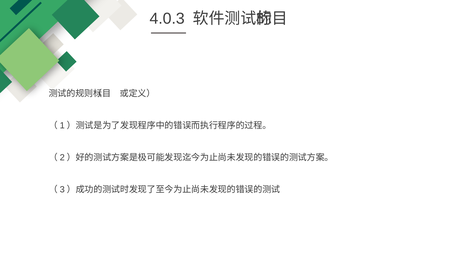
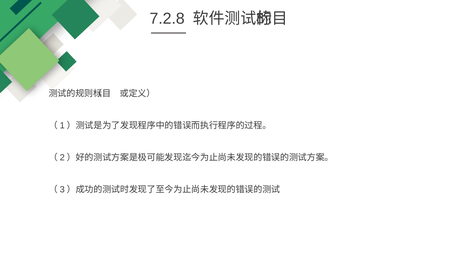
4.0.3: 4.0.3 -> 7.2.8
